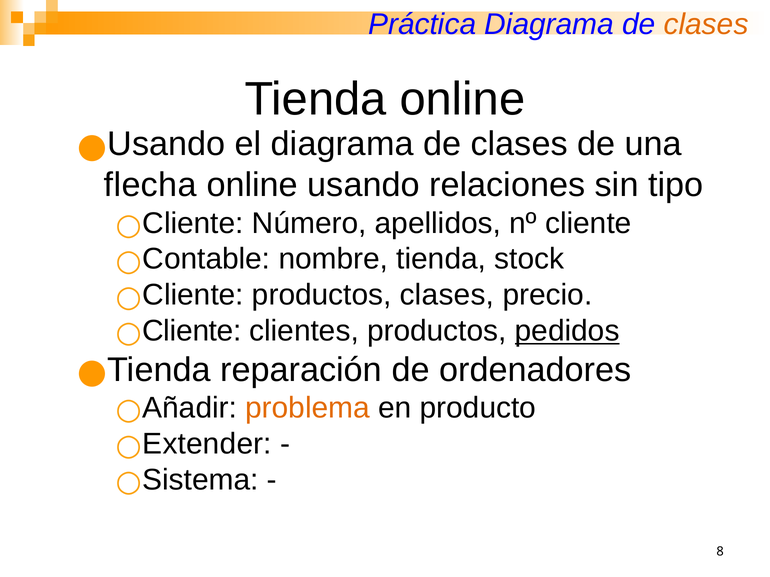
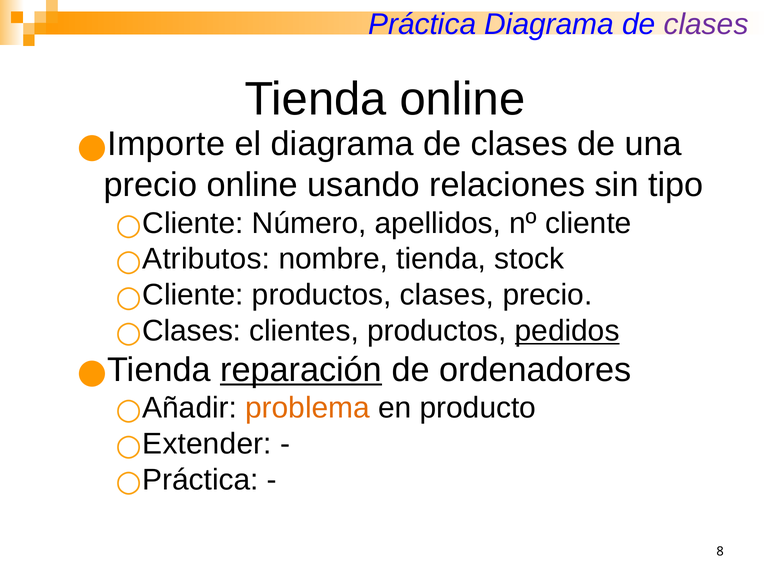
clases at (706, 25) colour: orange -> purple
Usando at (166, 144): Usando -> Importe
flecha at (150, 185): flecha -> precio
Contable: Contable -> Atributos
Cliente at (192, 331): Cliente -> Clases
reparación underline: none -> present
Sistema at (201, 480): Sistema -> Práctica
